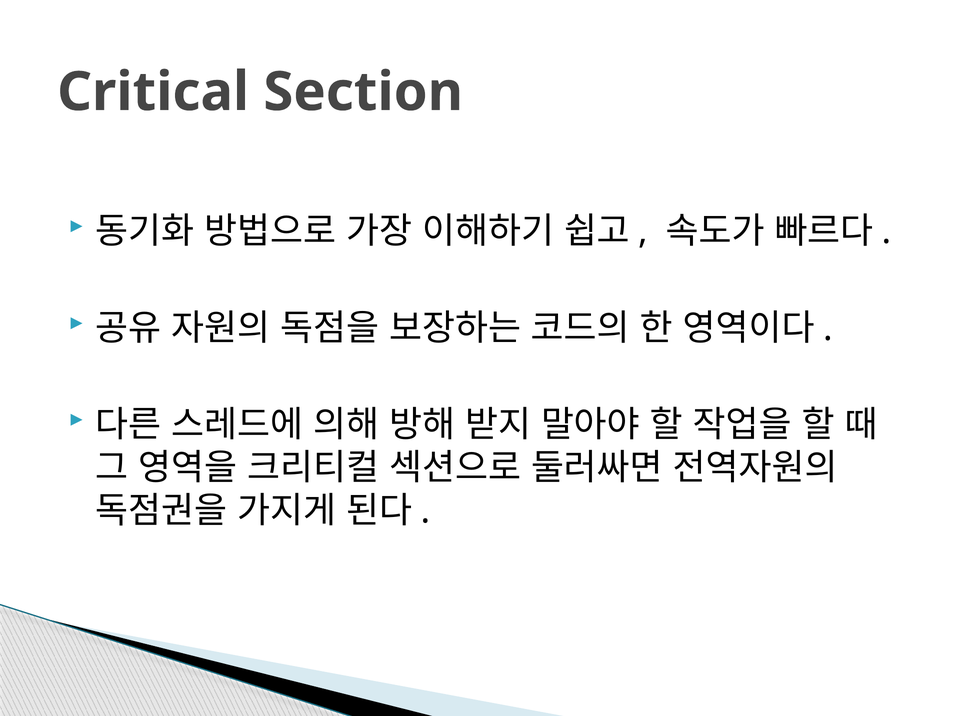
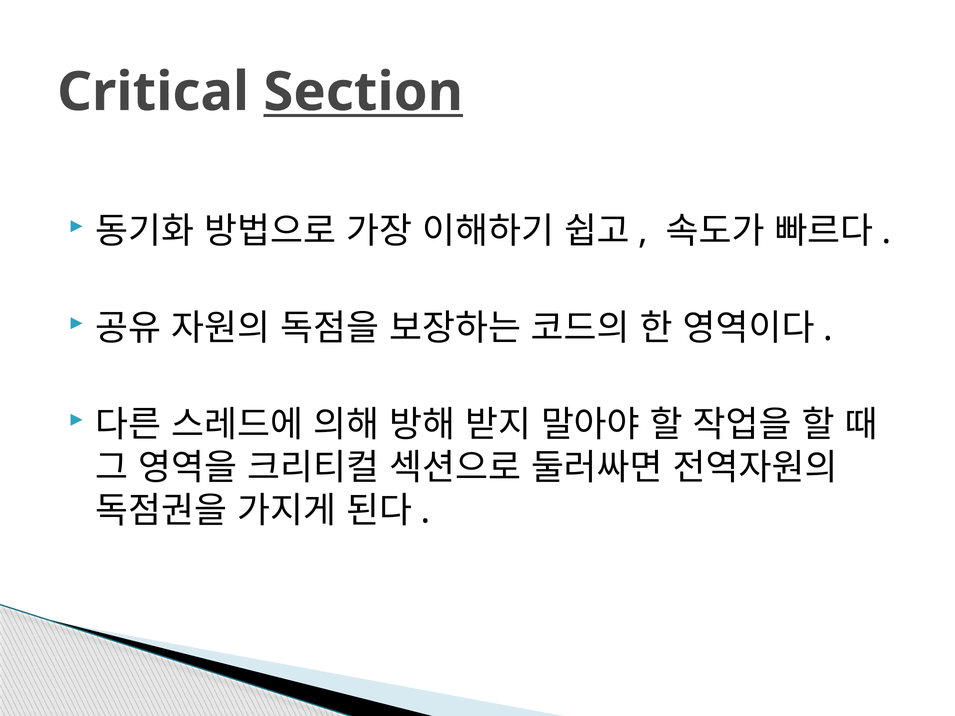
Section underline: none -> present
